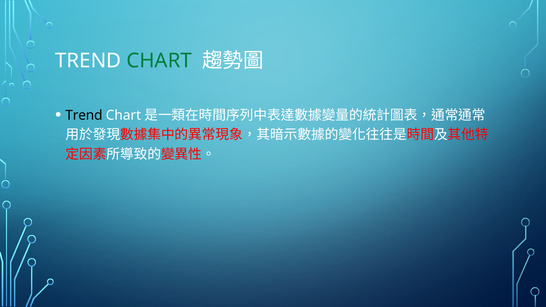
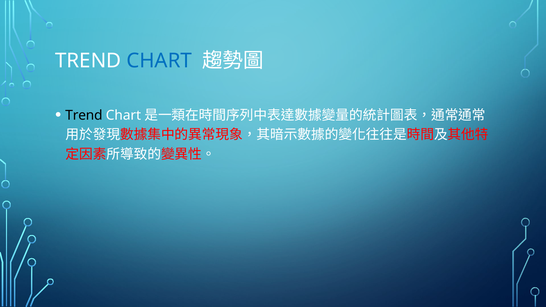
CHART at (159, 61) colour: green -> blue
